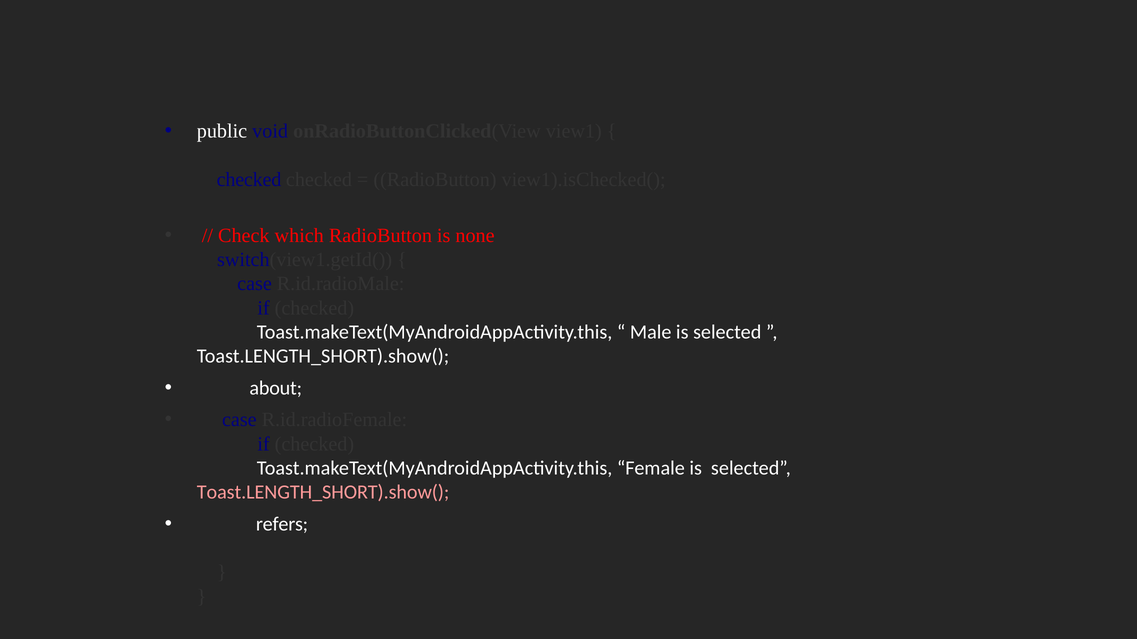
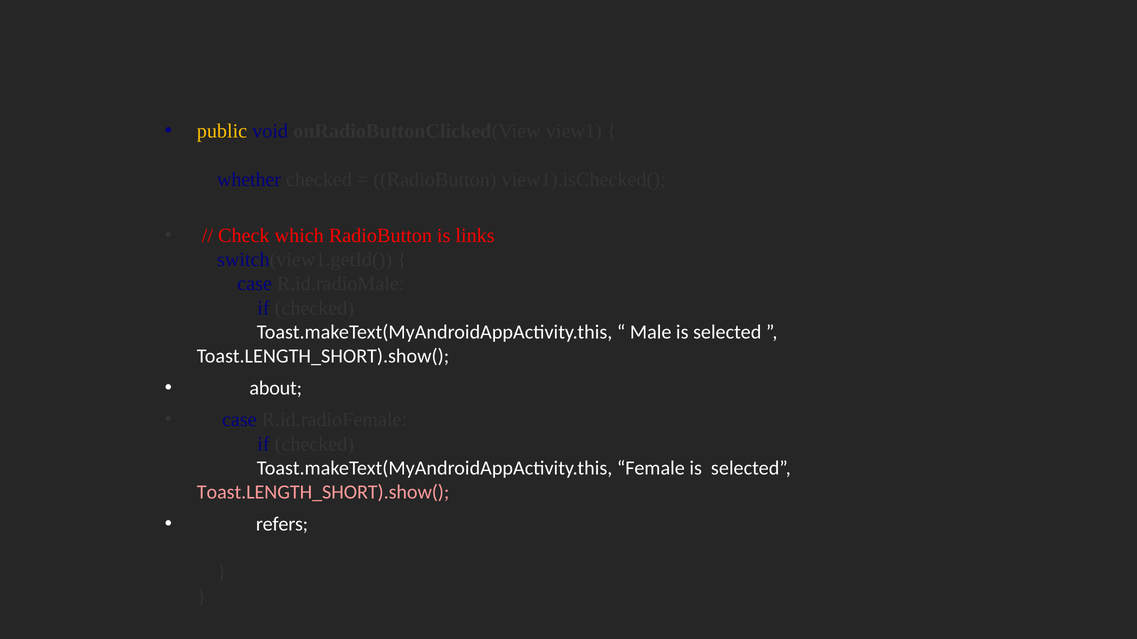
public colour: white -> yellow
checked at (249, 180): checked -> whether
none: none -> links
